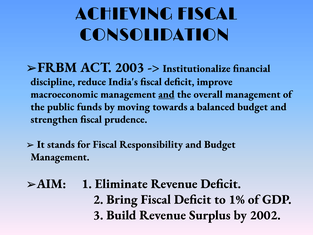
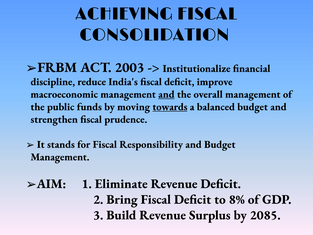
towards underline: none -> present
1%: 1% -> 8%
2002: 2002 -> 2085
